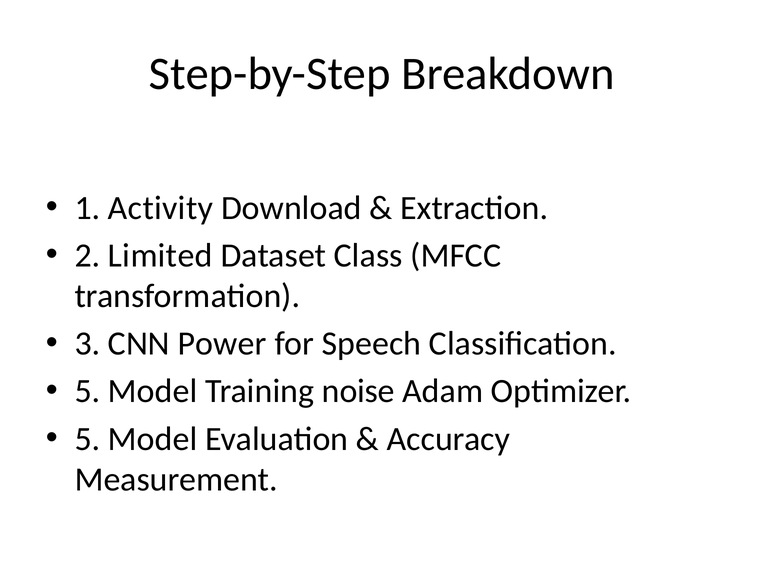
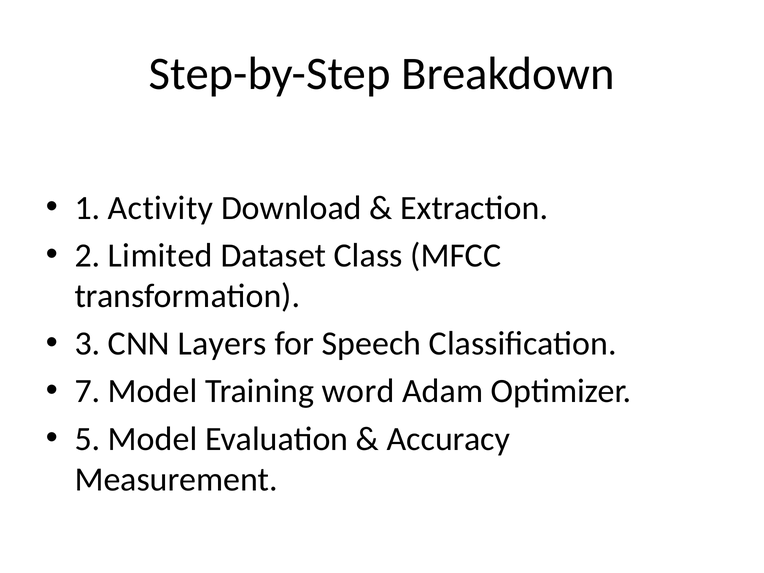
Power: Power -> Layers
5 at (87, 391): 5 -> 7
noise: noise -> word
